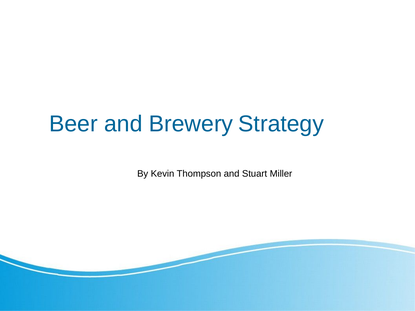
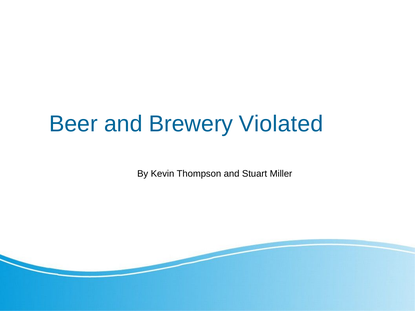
Strategy: Strategy -> Violated
